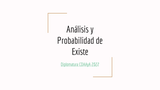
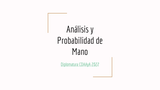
Existe: Existe -> Mano
